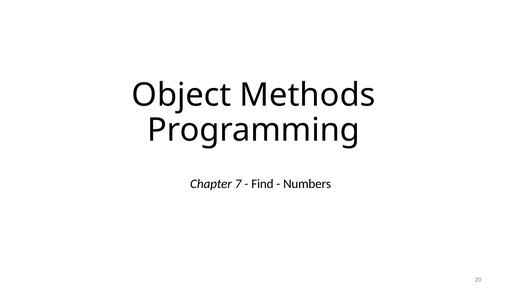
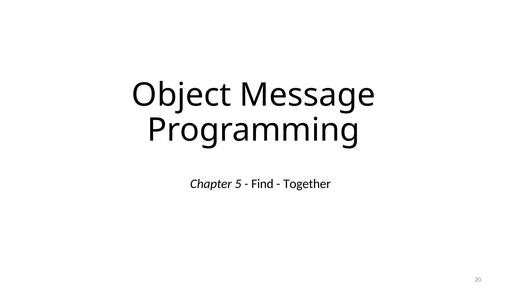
Methods: Methods -> Message
7: 7 -> 5
Numbers: Numbers -> Together
